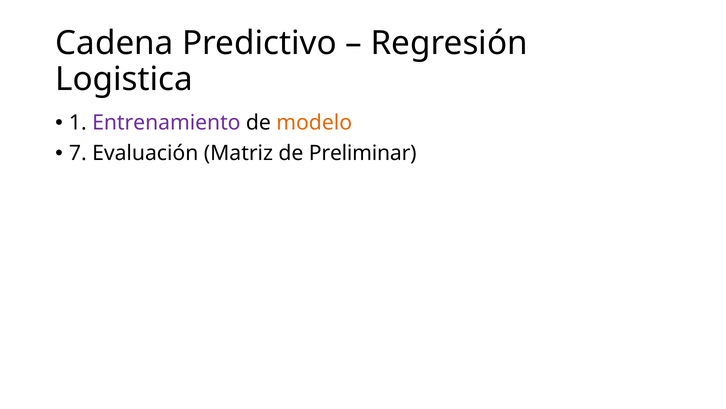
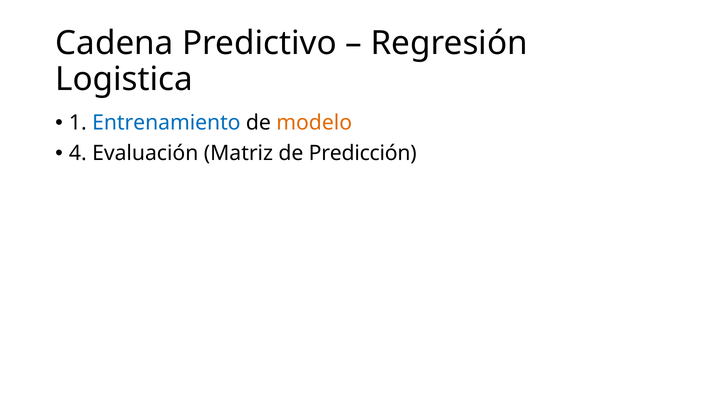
Entrenamiento colour: purple -> blue
7: 7 -> 4
Preliminar: Preliminar -> Predicción
